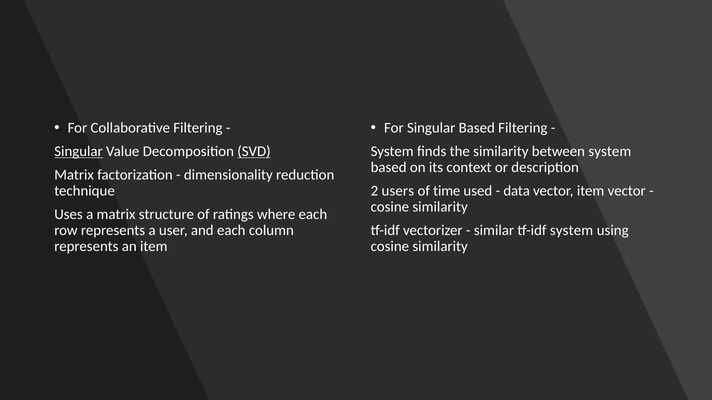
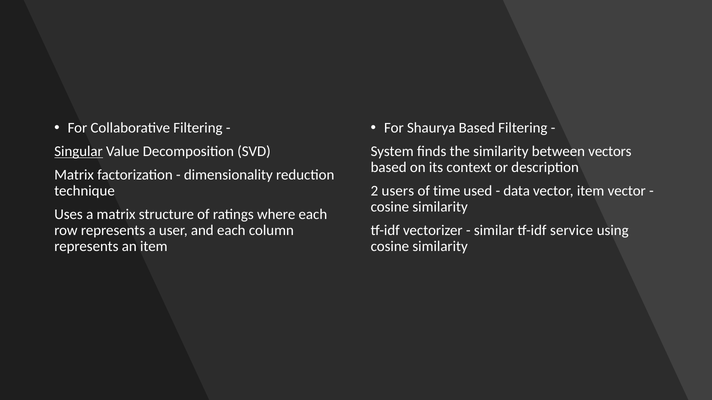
For Singular: Singular -> Shaurya
SVD underline: present -> none
between system: system -> vectors
tf-idf system: system -> service
